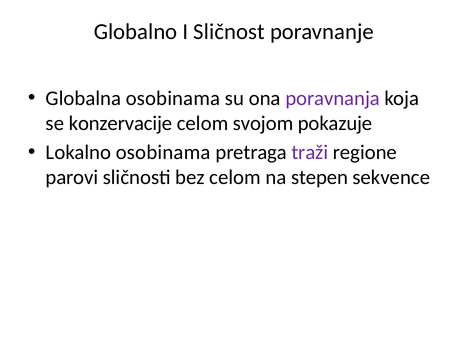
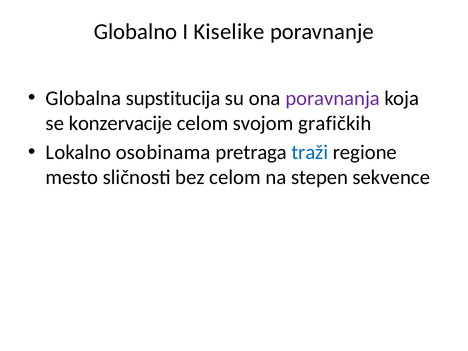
Sličnost: Sličnost -> Kiselike
Globalna osobinama: osobinama -> supstitucija
pokazuje: pokazuje -> grafičkih
traži colour: purple -> blue
parovi: parovi -> mesto
